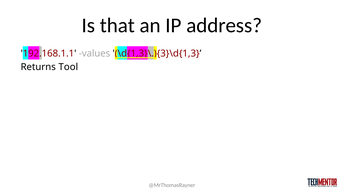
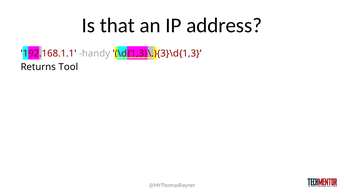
values: values -> handy
